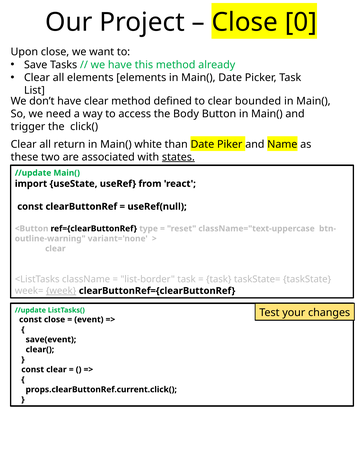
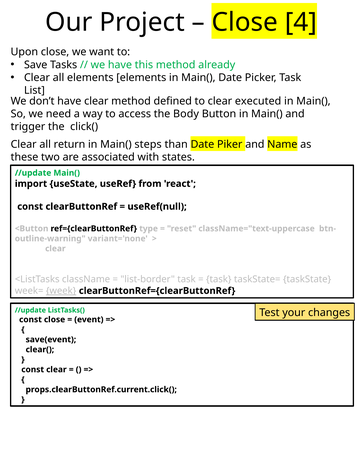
0: 0 -> 4
bounded: bounded -> executed
white: white -> steps
states underline: present -> none
